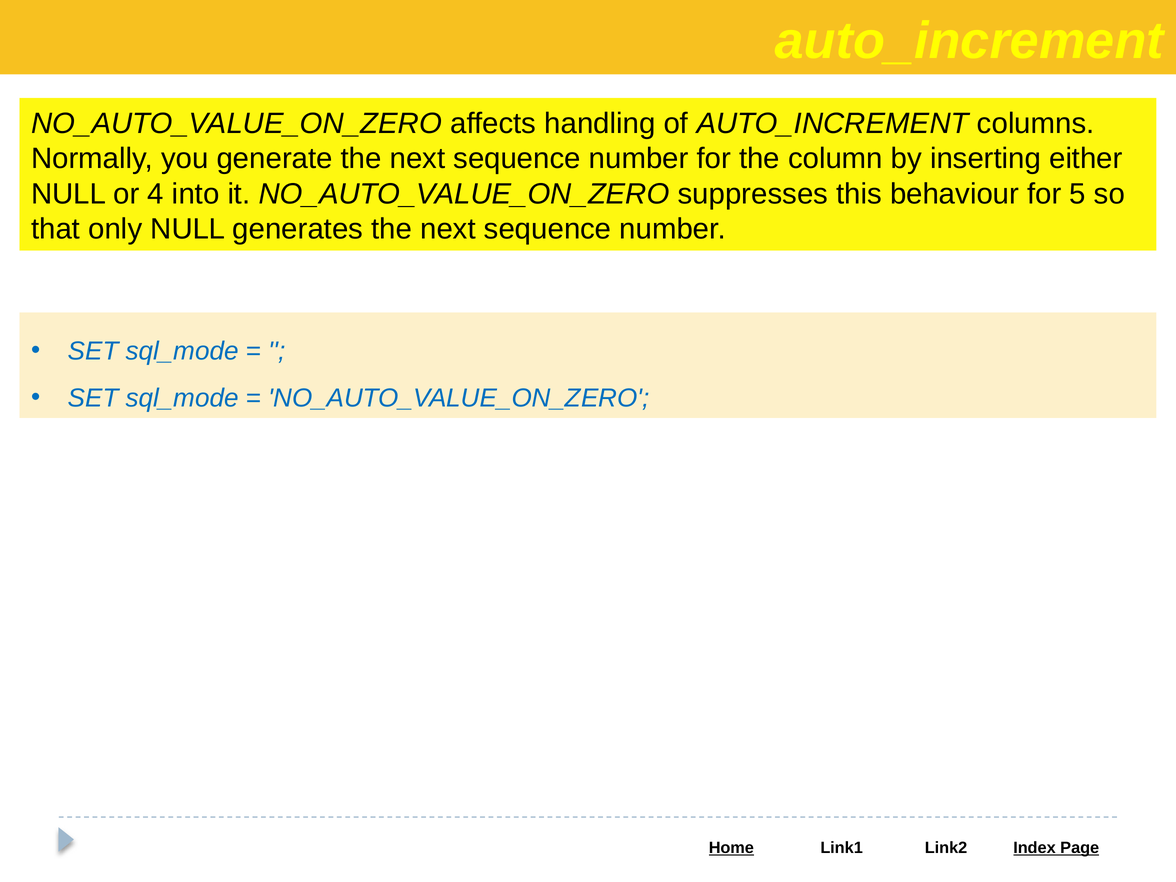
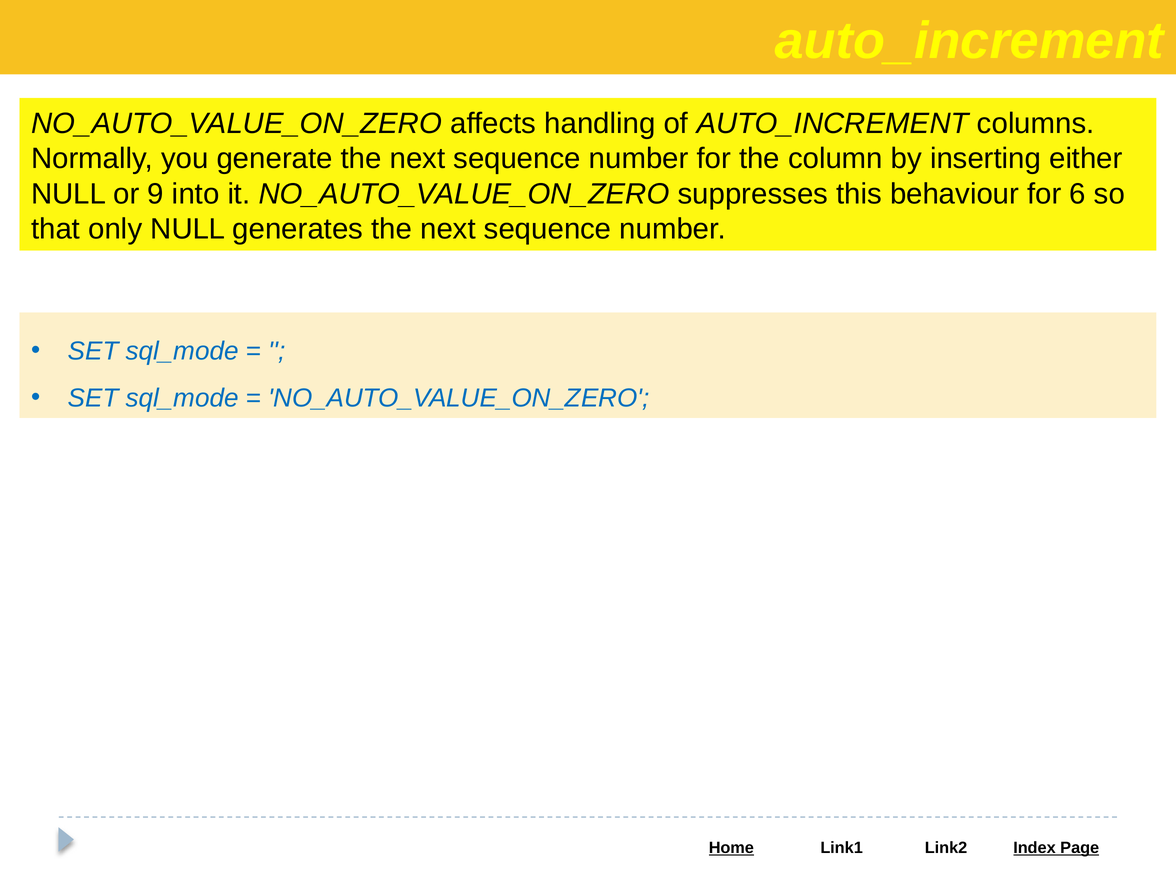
4: 4 -> 9
5: 5 -> 6
